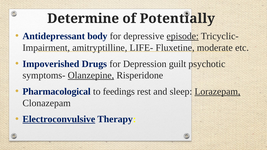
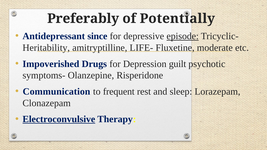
Determine: Determine -> Preferably
body: body -> since
Impairment: Impairment -> Heritability
Olanzepine underline: present -> none
Pharmacological: Pharmacological -> Communication
feedings: feedings -> frequent
Lorazepam underline: present -> none
